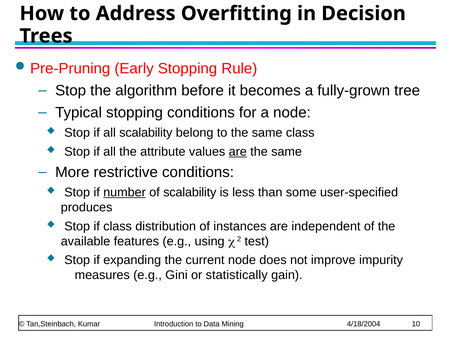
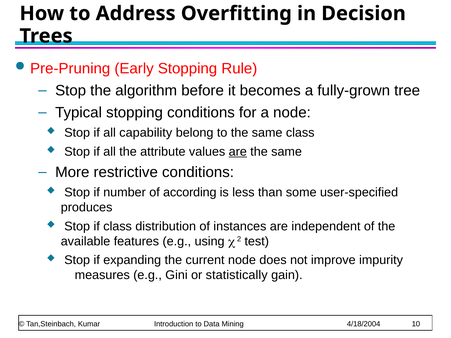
all scalability: scalability -> capability
number underline: present -> none
of scalability: scalability -> according
